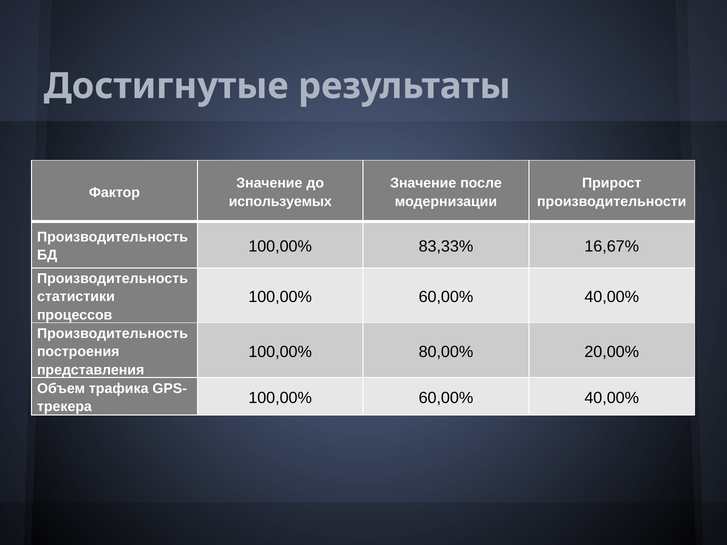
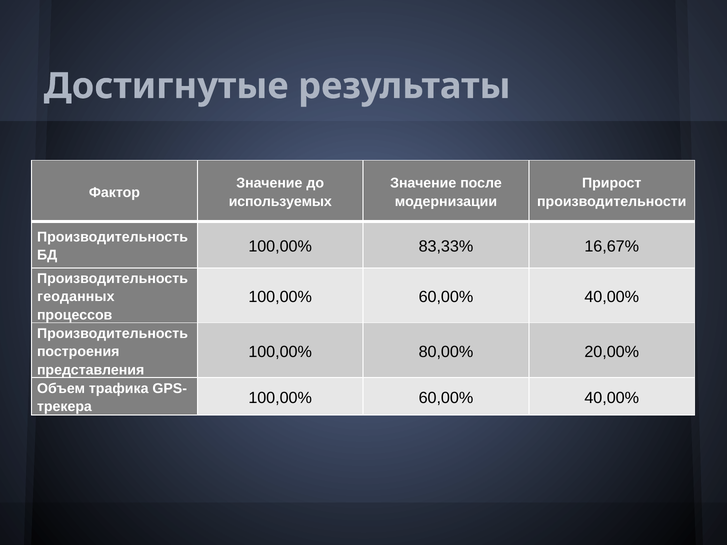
статистики: статистики -> геоданных
